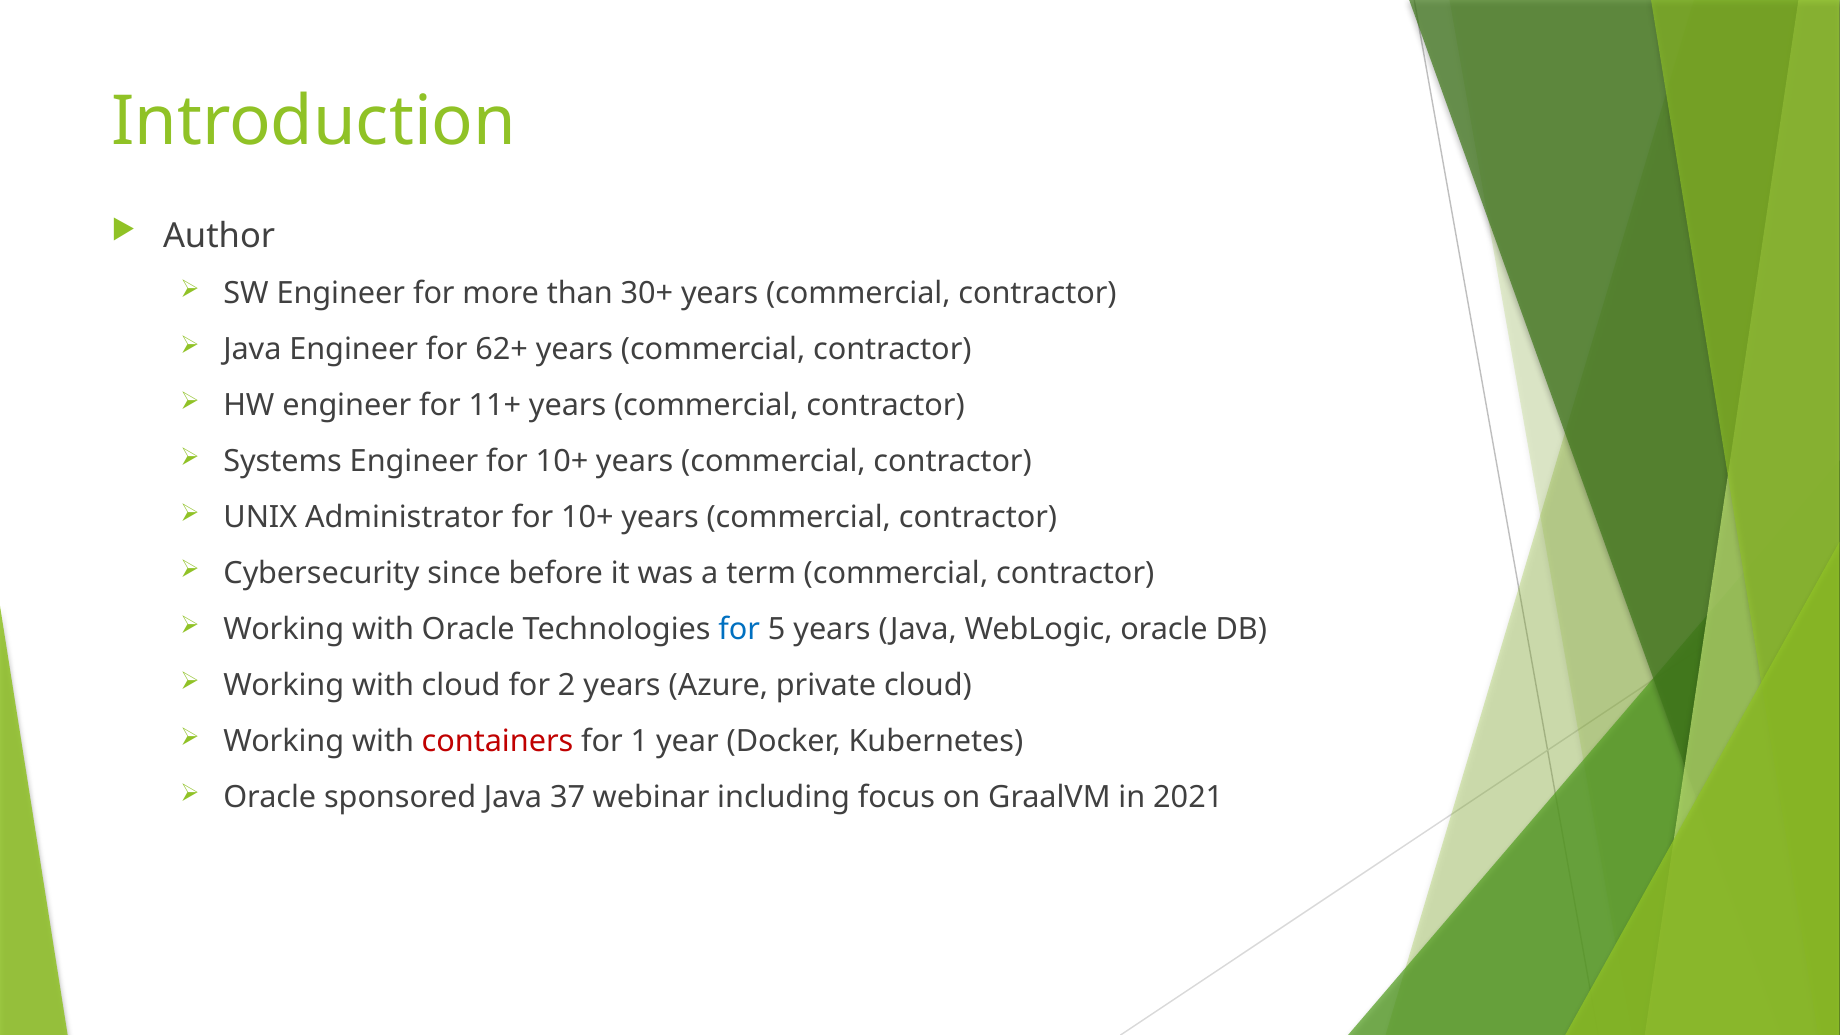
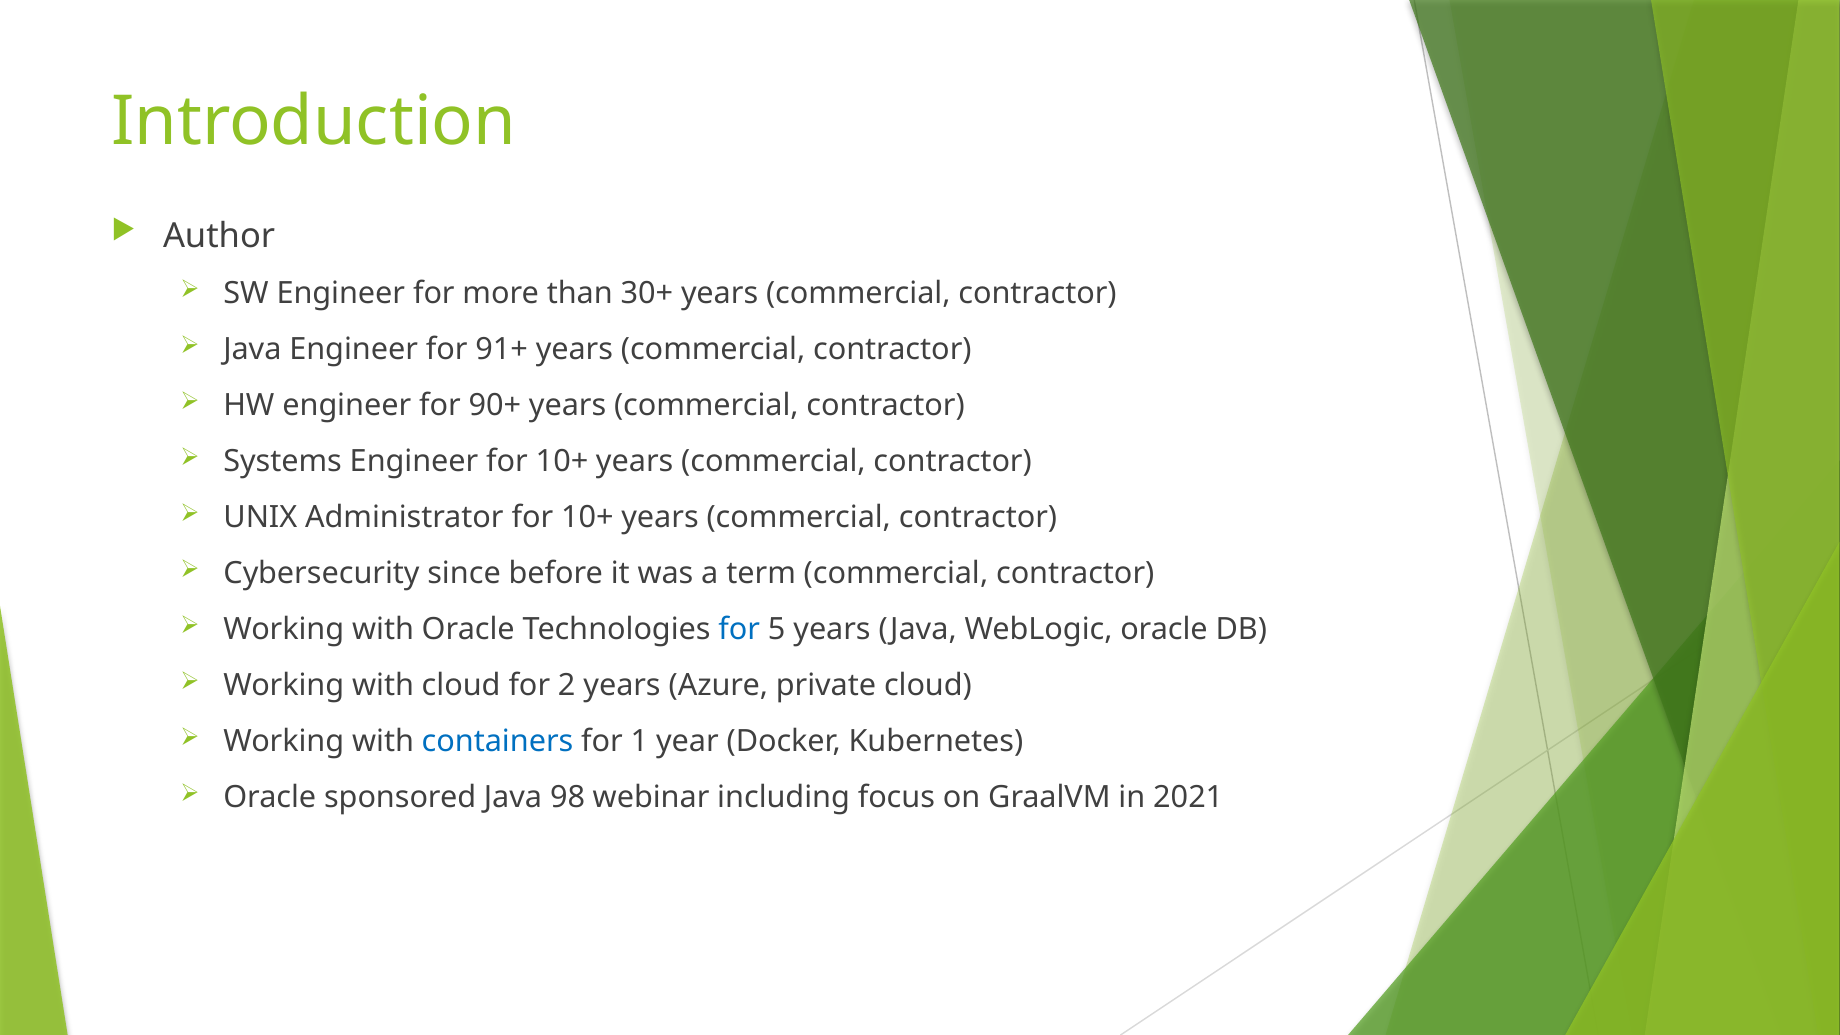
62+: 62+ -> 91+
11+: 11+ -> 90+
containers colour: red -> blue
37: 37 -> 98
